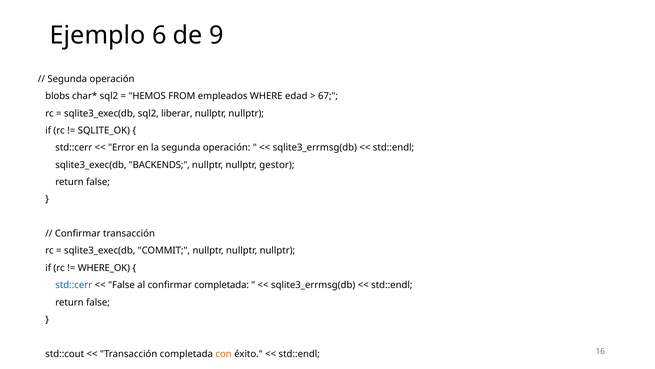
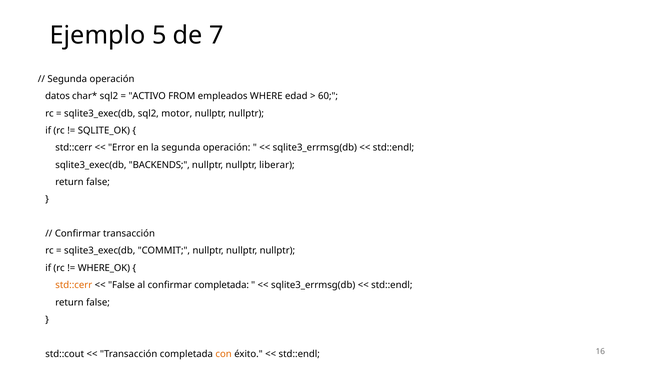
6: 6 -> 5
9: 9 -> 7
blobs: blobs -> datos
HEMOS: HEMOS -> ACTIVO
67: 67 -> 60
liberar: liberar -> motor
gestor: gestor -> liberar
std::cerr at (74, 285) colour: blue -> orange
